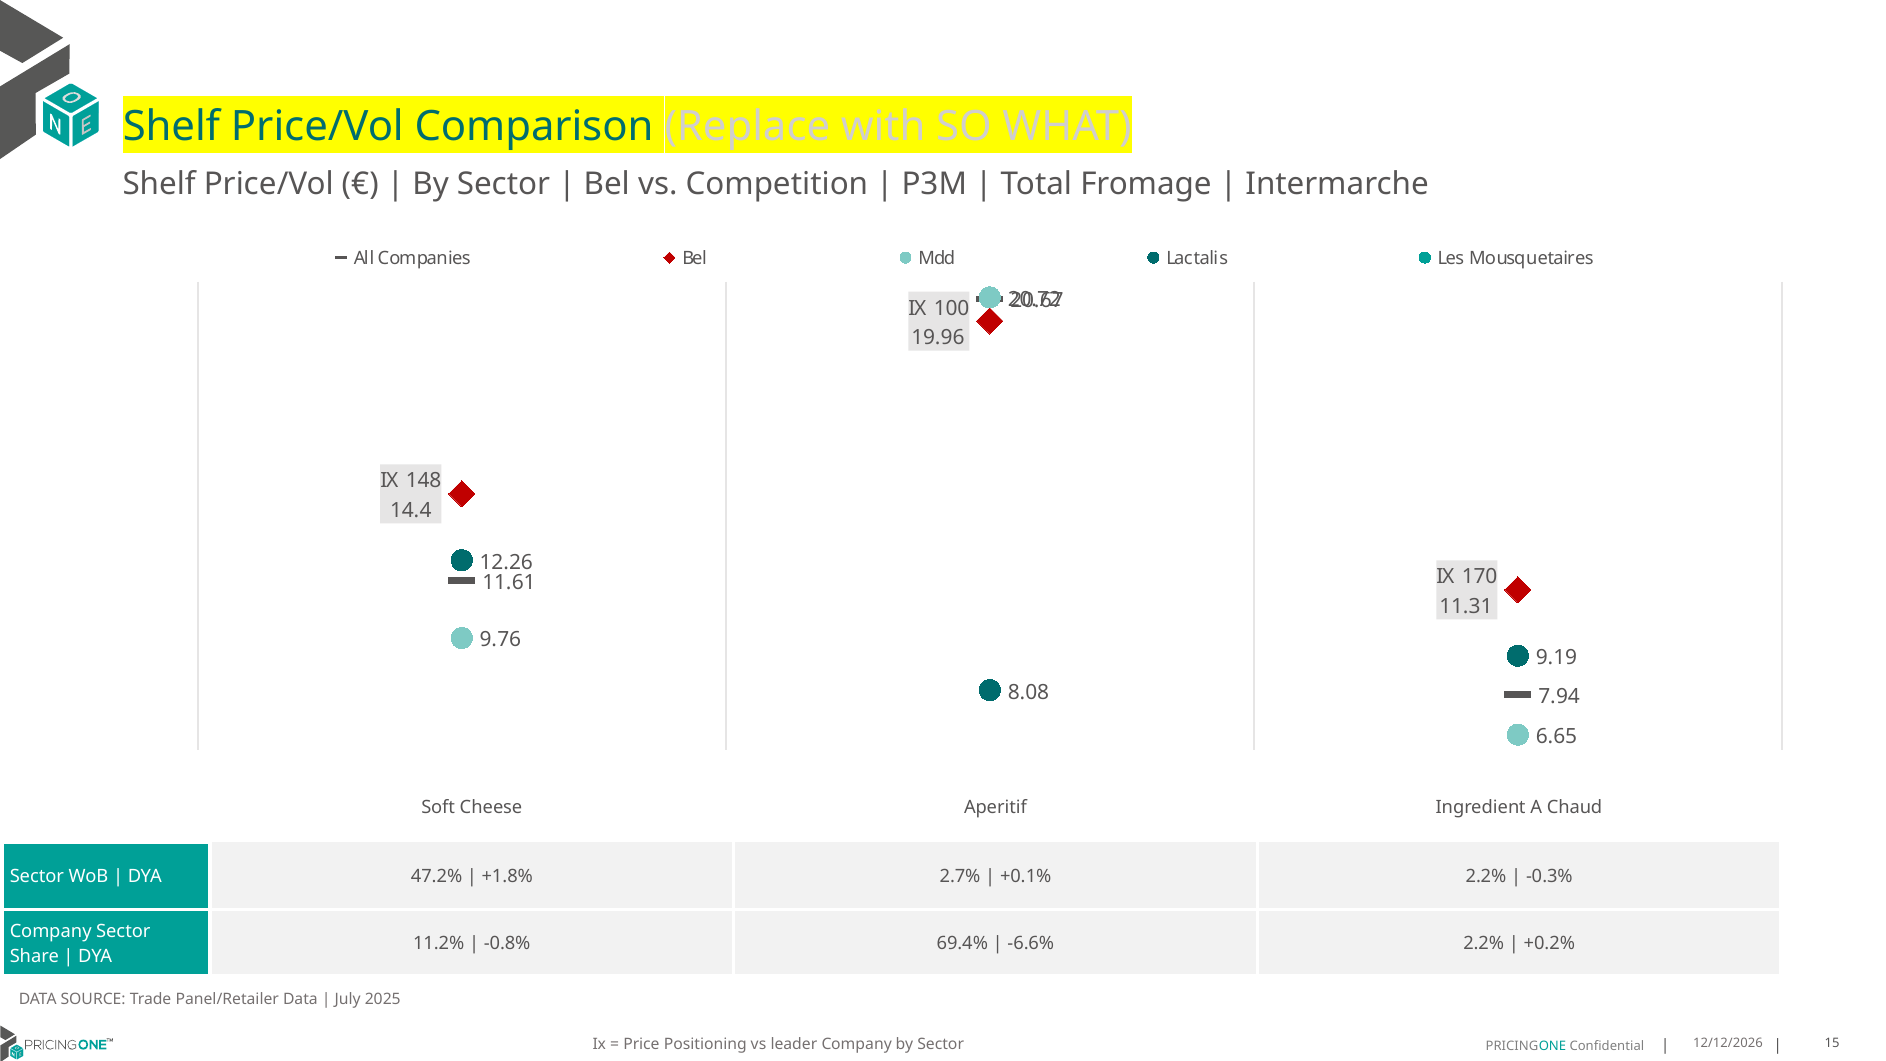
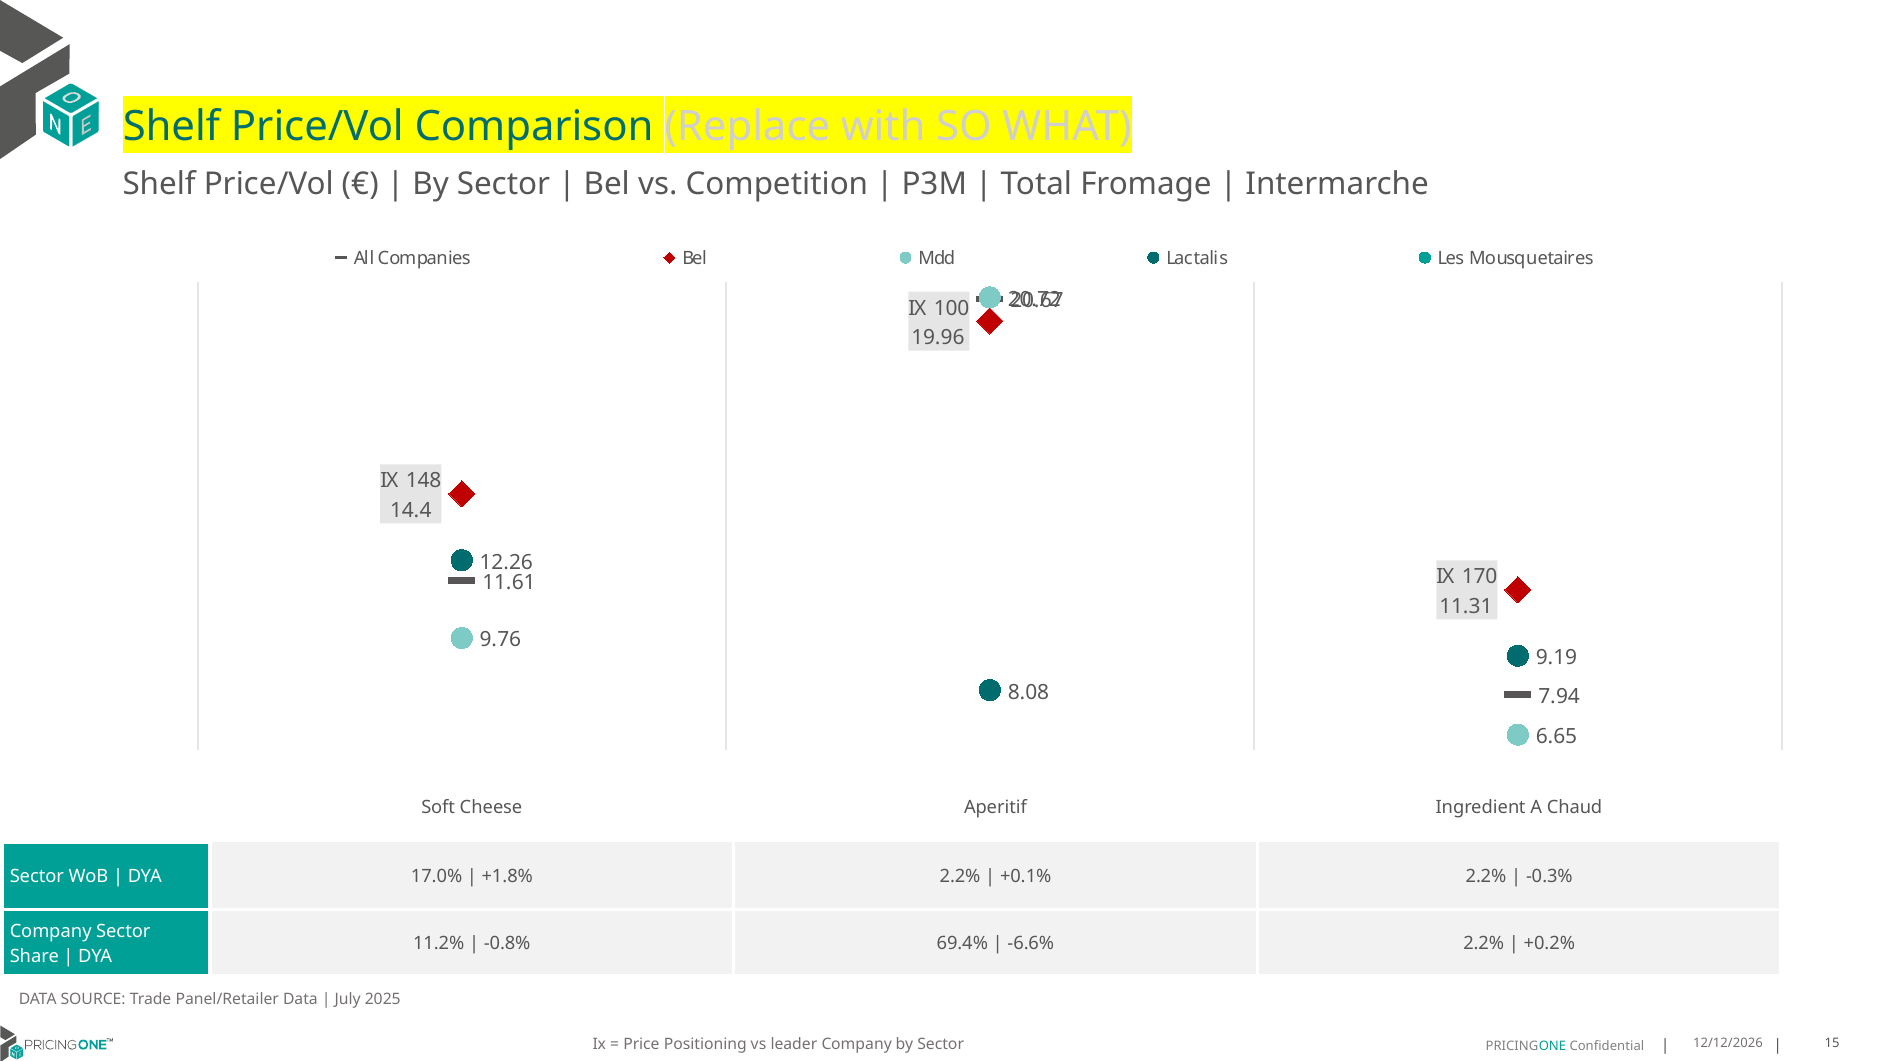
47.2%: 47.2% -> 17.0%
+1.8% 2.7%: 2.7% -> 2.2%
